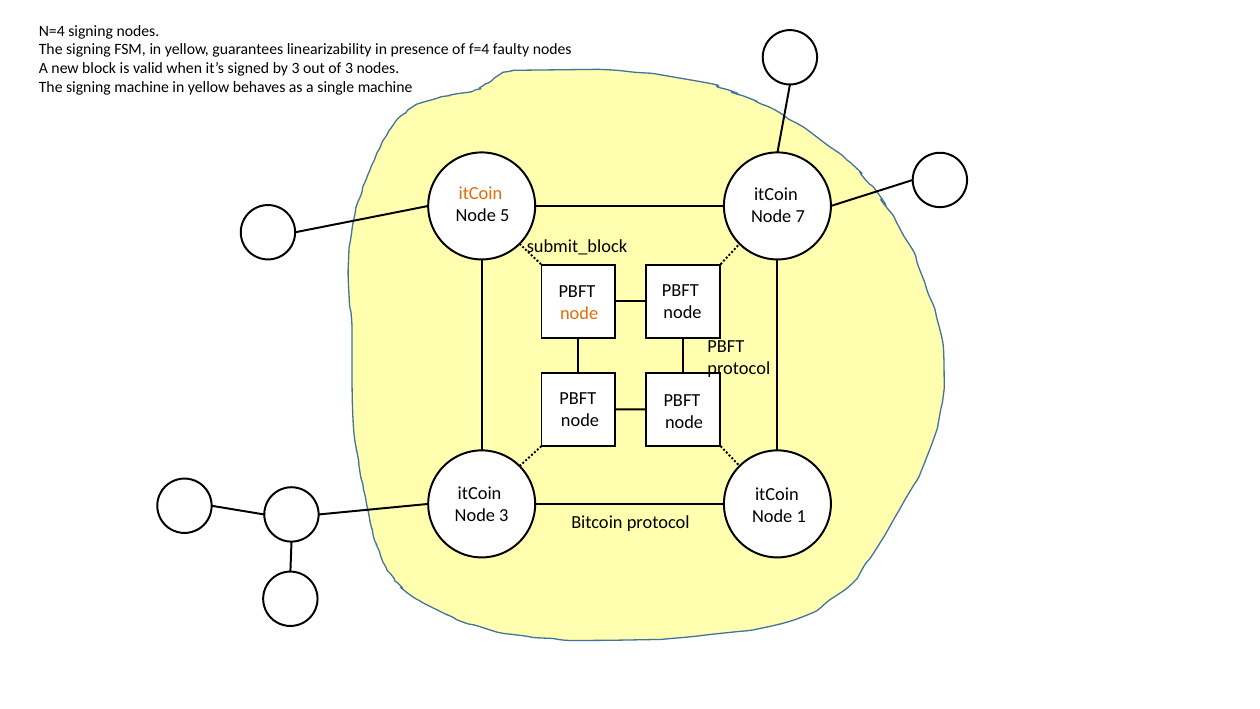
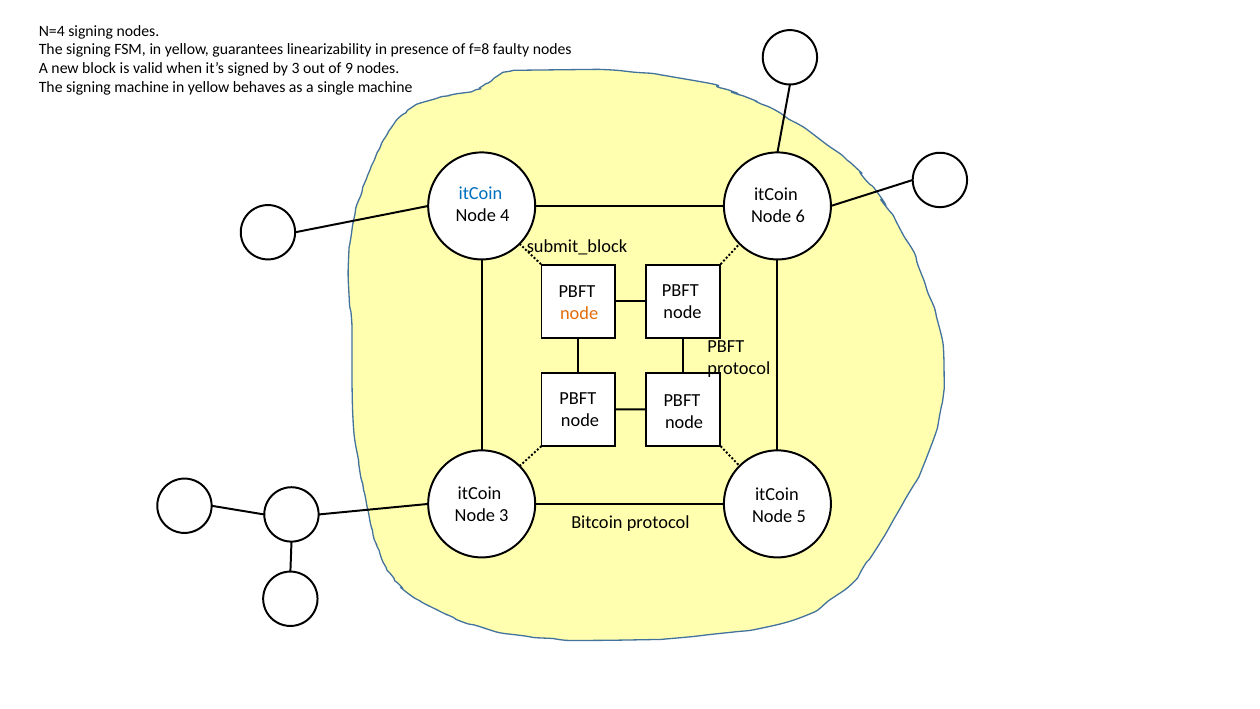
f=4: f=4 -> f=8
of 3: 3 -> 9
itCoin at (480, 193) colour: orange -> blue
5: 5 -> 4
7: 7 -> 6
1: 1 -> 5
